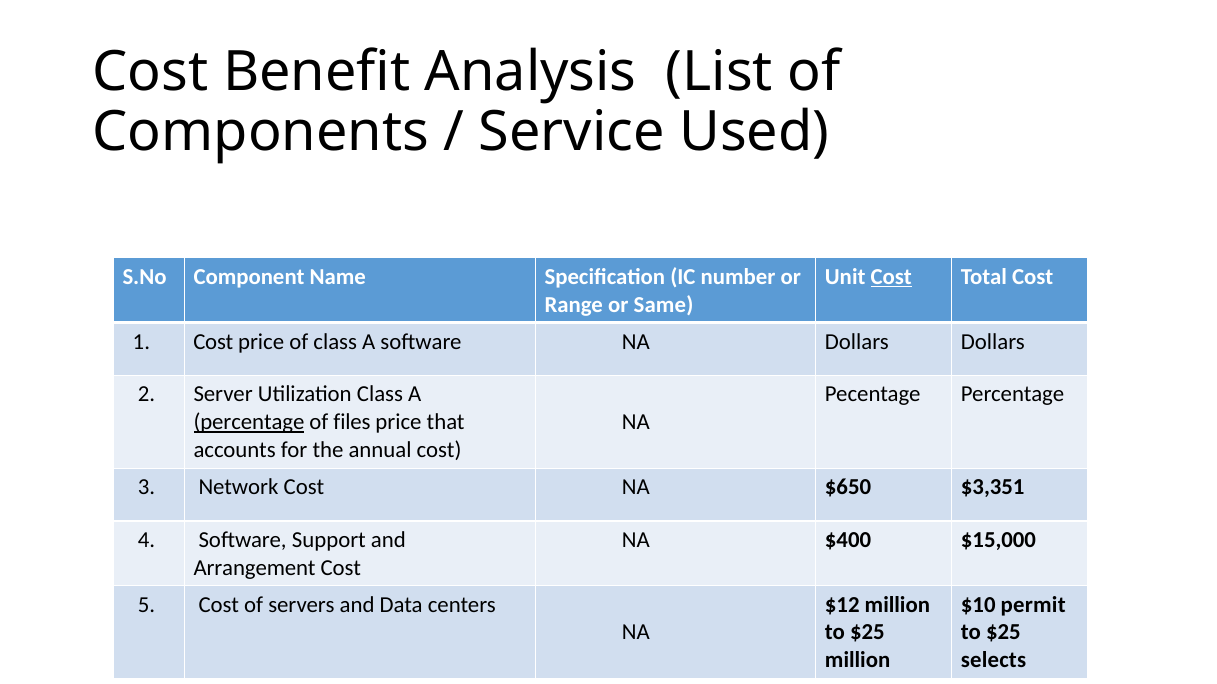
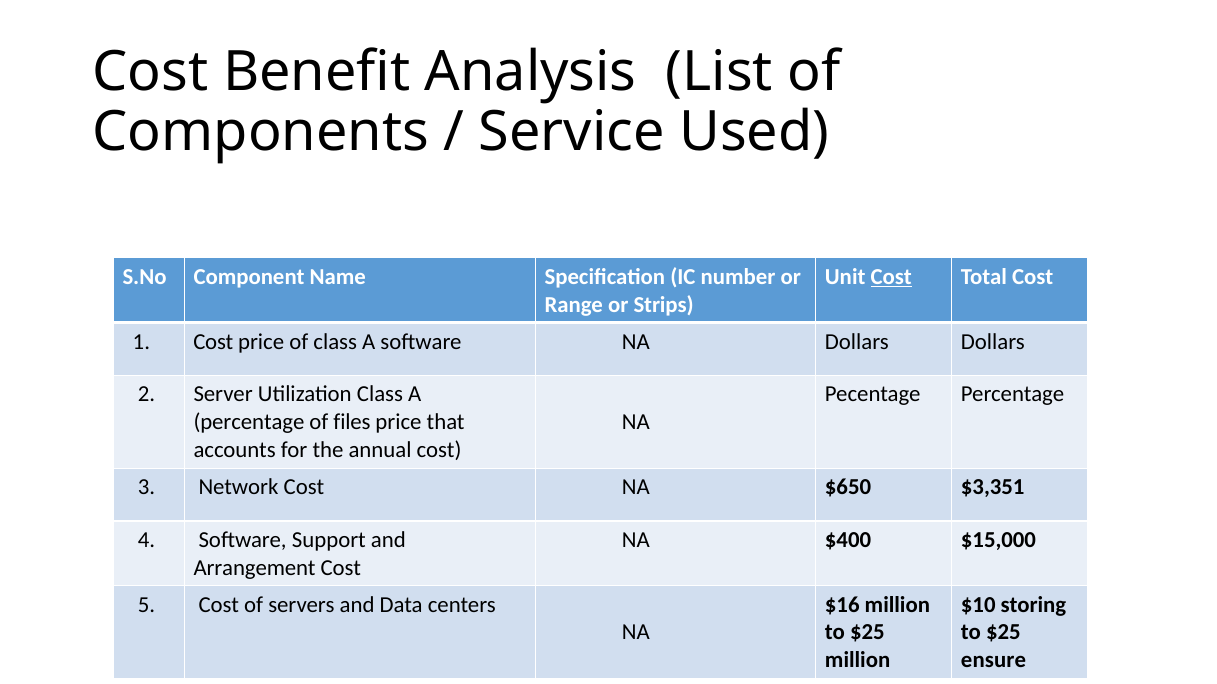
Same: Same -> Strips
percentage at (249, 422) underline: present -> none
$12: $12 -> $16
permit: permit -> storing
selects: selects -> ensure
